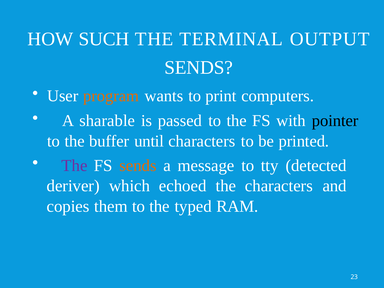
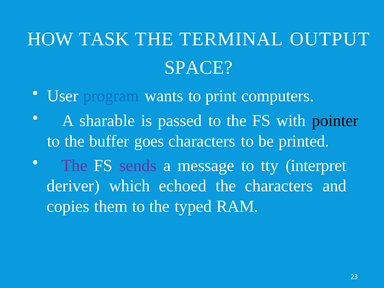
SUCH: SUCH -> TASK
SENDS at (199, 67): SENDS -> SPACE
program colour: orange -> blue
until: until -> goes
sends at (138, 166) colour: orange -> purple
detected: detected -> interpret
